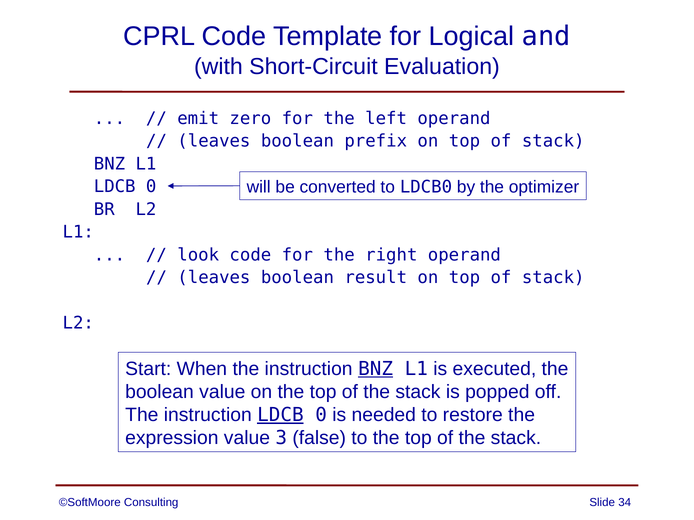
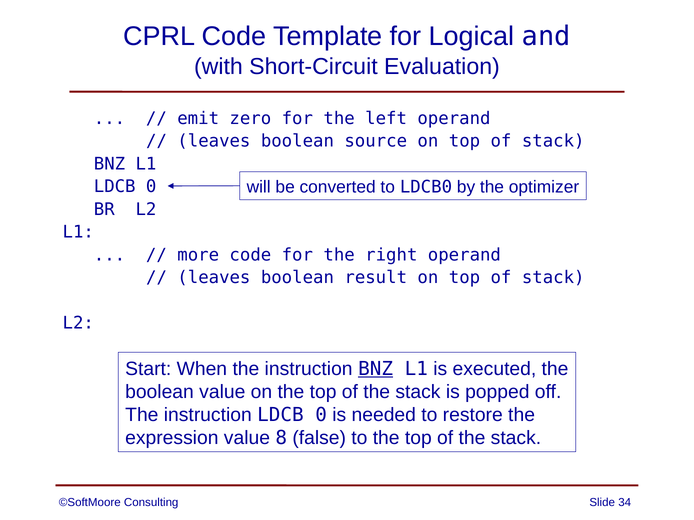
prefix: prefix -> source
look: look -> more
LDCB at (280, 415) underline: present -> none
3: 3 -> 8
